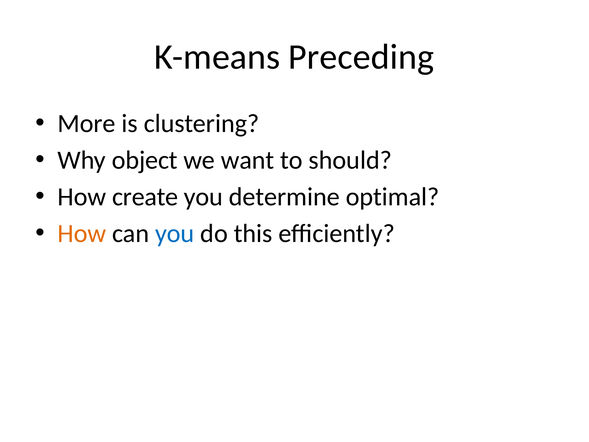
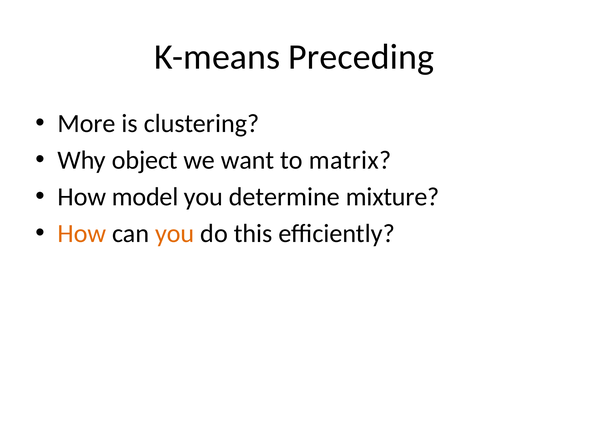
should: should -> matrix
create: create -> model
optimal: optimal -> mixture
you at (175, 234) colour: blue -> orange
